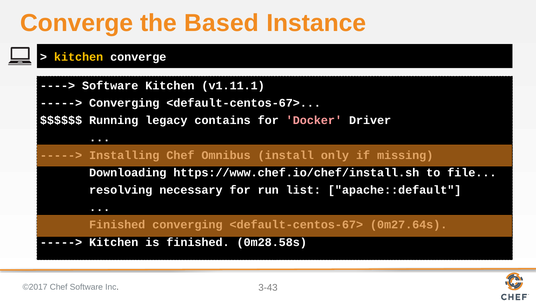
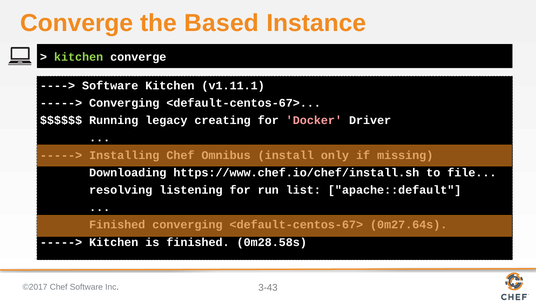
kitchen at (79, 57) colour: yellow -> light green
contains: contains -> creating
necessary: necessary -> listening
